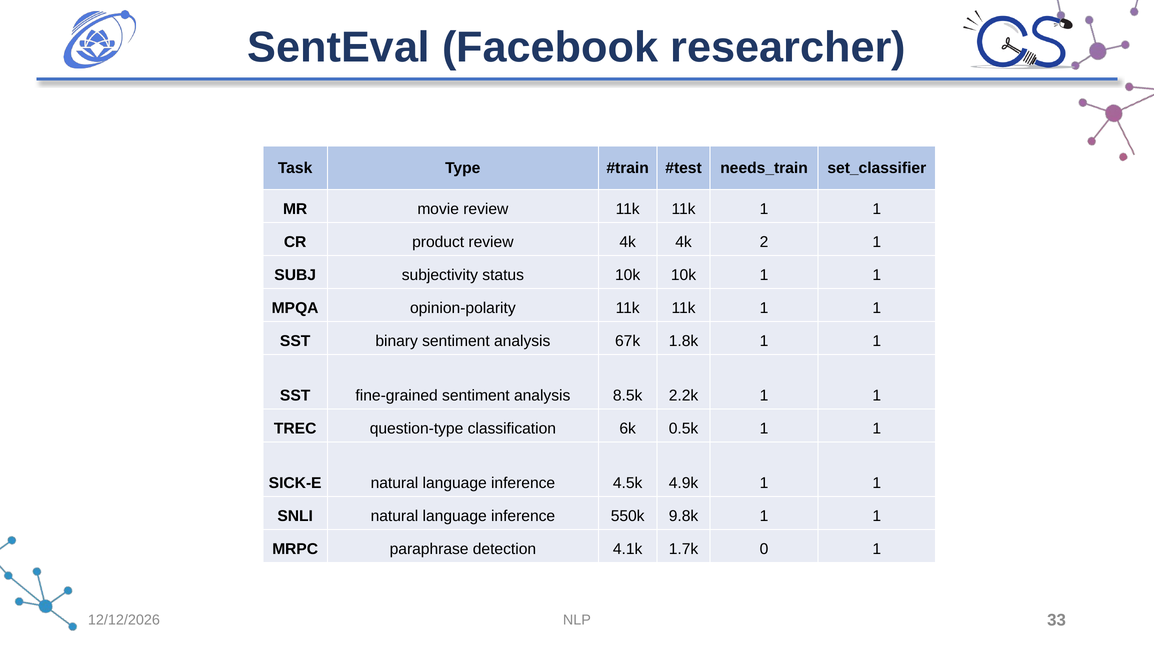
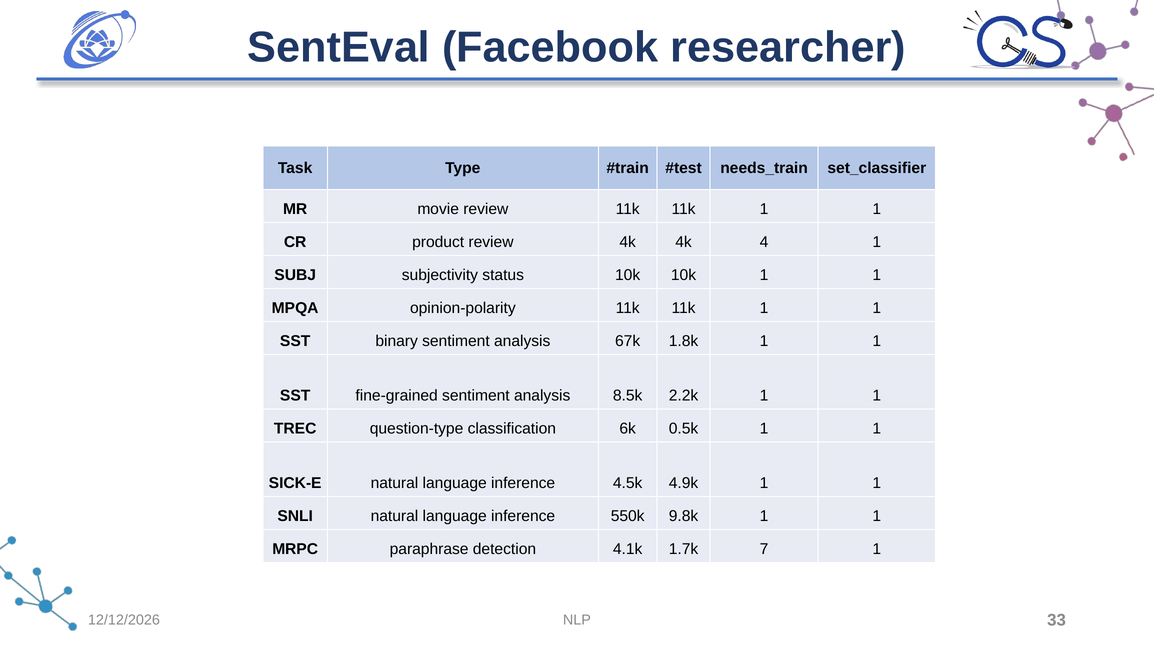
2: 2 -> 4
0: 0 -> 7
